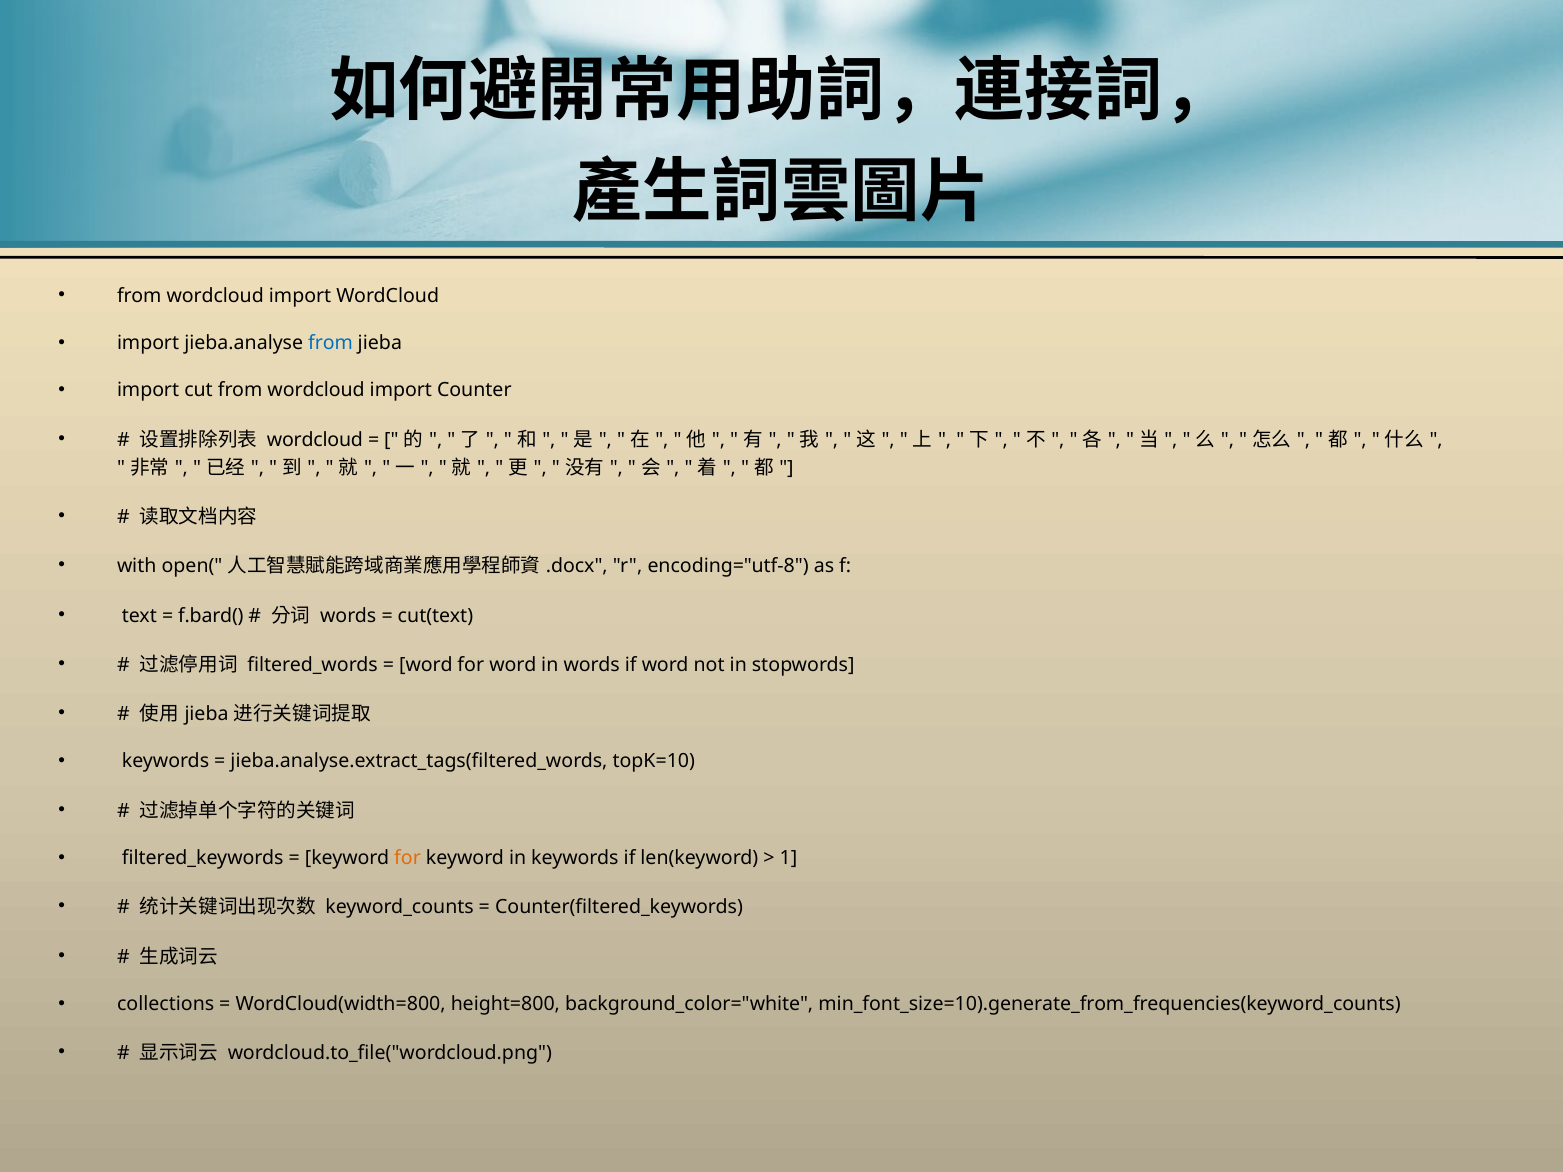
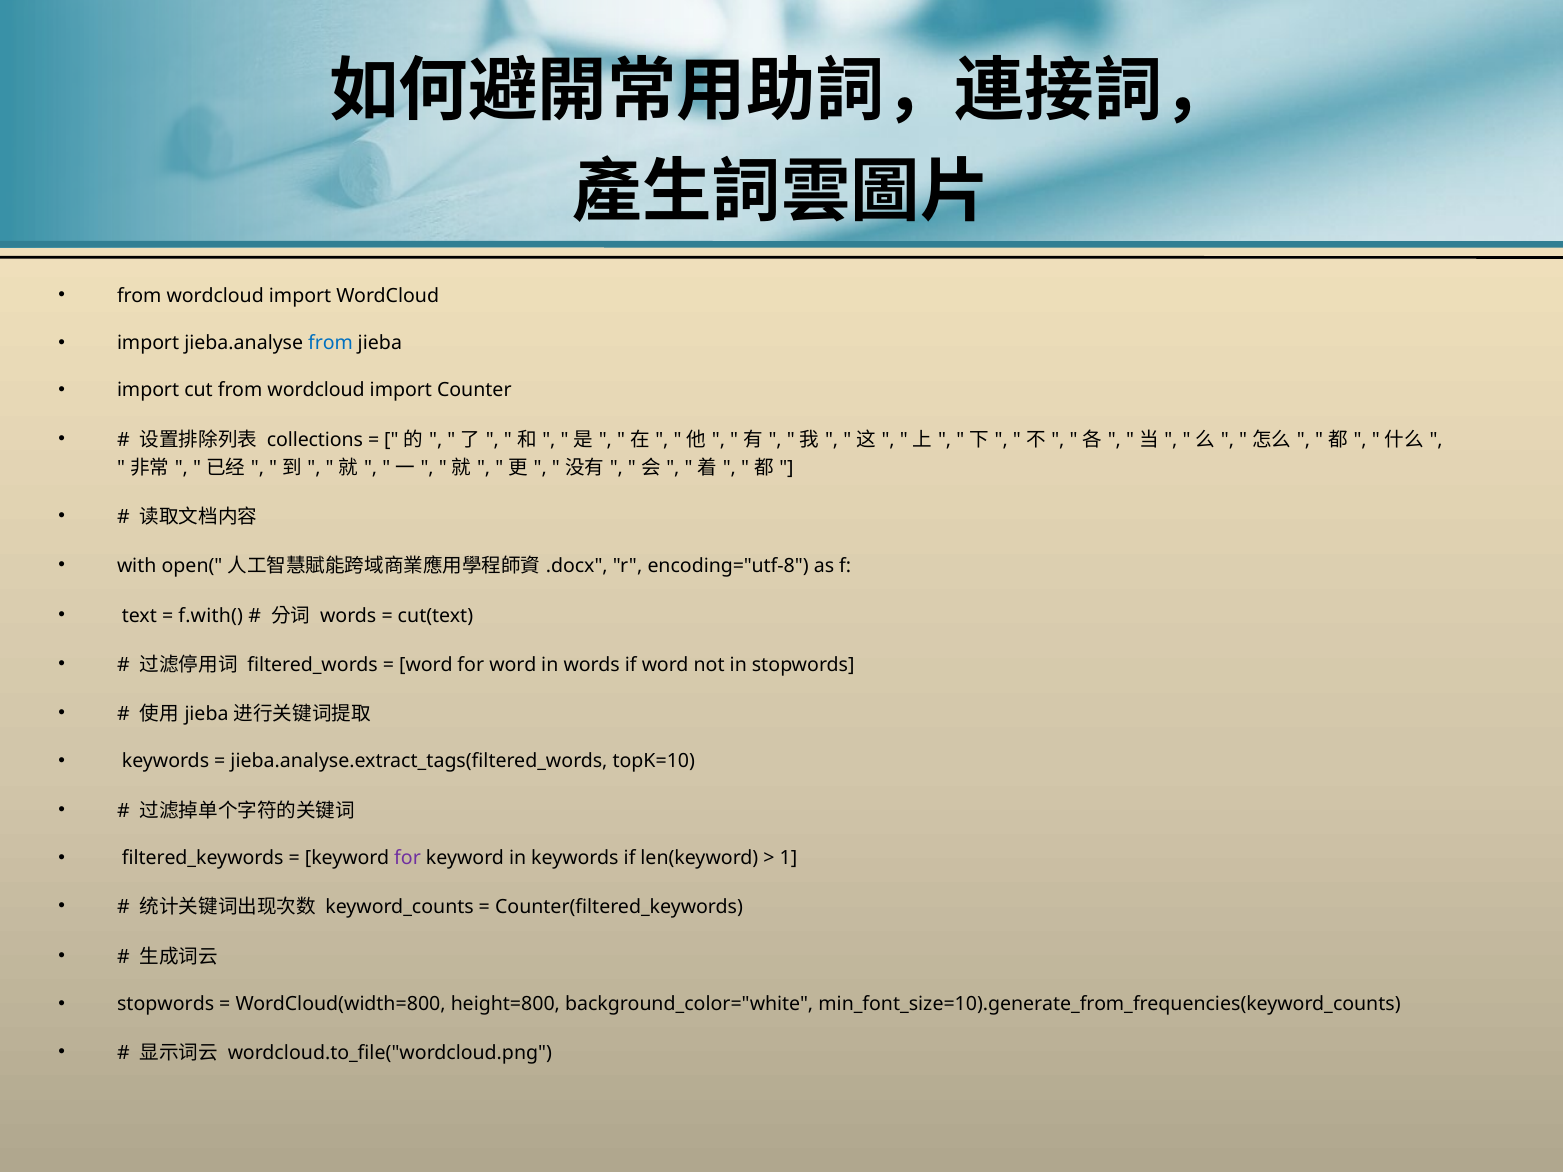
wordcloud at (315, 440): wordcloud -> collections
f.bard(: f.bard( -> f.with(
for at (408, 858) colour: orange -> purple
collections at (166, 1004): collections -> stopwords
